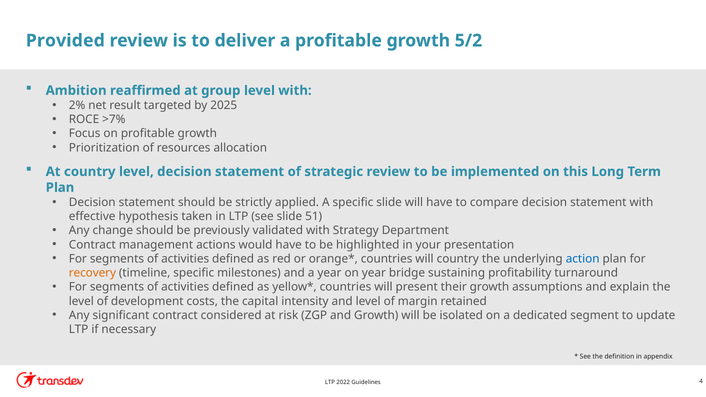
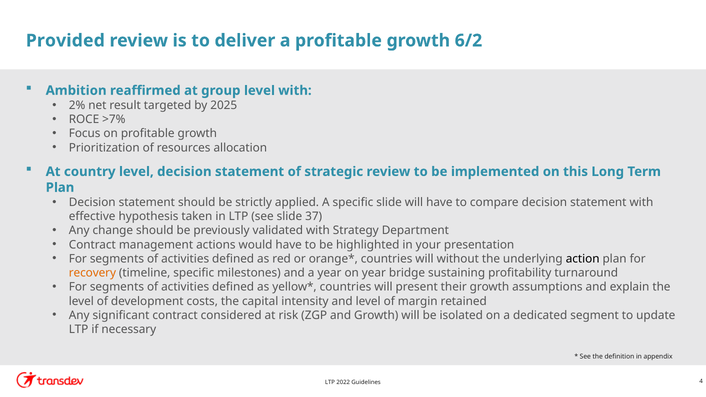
5/2: 5/2 -> 6/2
51: 51 -> 37
will country: country -> without
action colour: blue -> black
